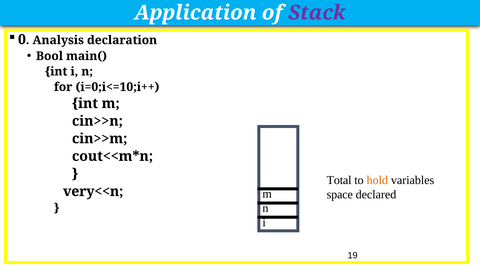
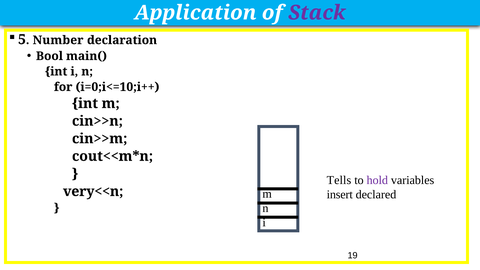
0: 0 -> 5
Analysis: Analysis -> Number
Total: Total -> Tells
hold colour: orange -> purple
space: space -> insert
